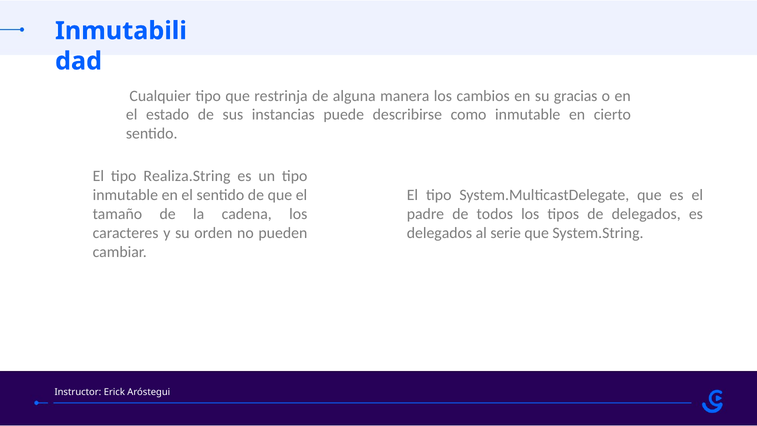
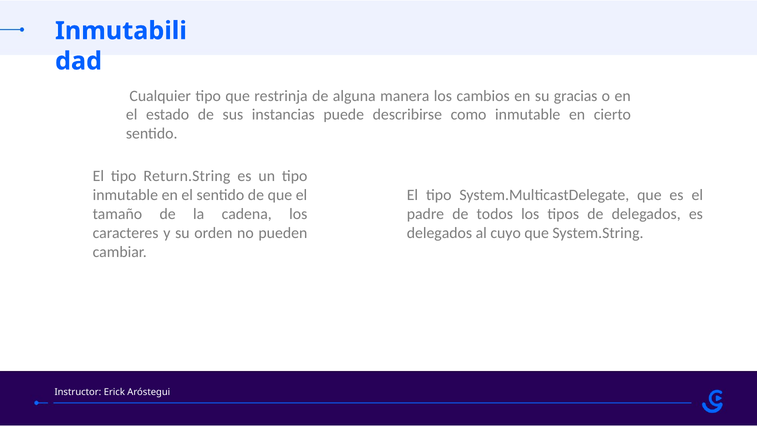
Realiza.String: Realiza.String -> Return.String
serie: serie -> cuyo
